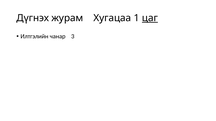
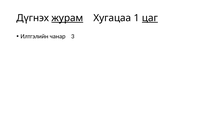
журам underline: none -> present
